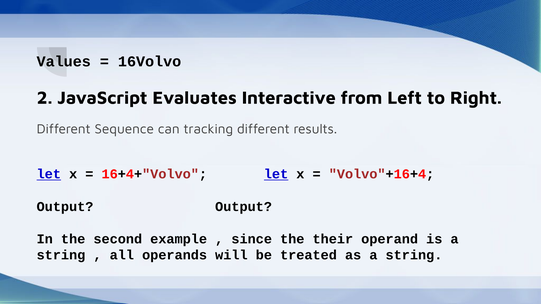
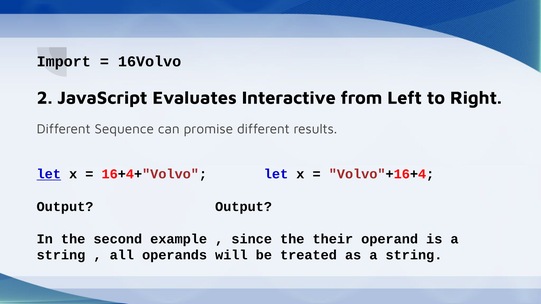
Values: Values -> Import
tracking: tracking -> promise
let at (276, 174) underline: present -> none
